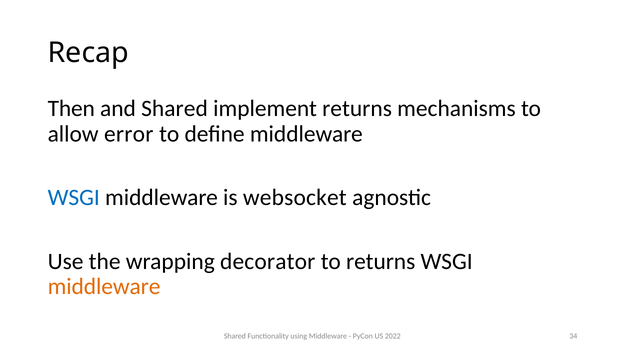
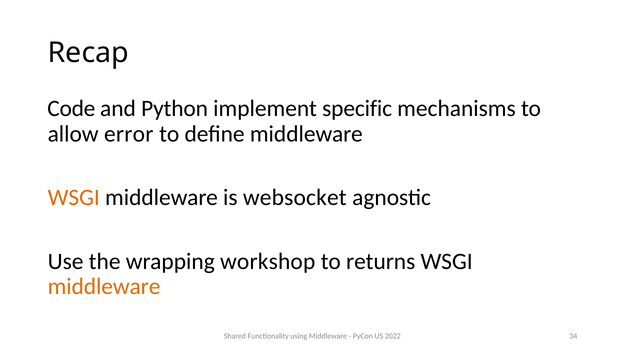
Then: Then -> Code
and Shared: Shared -> Python
implement returns: returns -> specific
WSGI at (74, 197) colour: blue -> orange
decorator: decorator -> workshop
